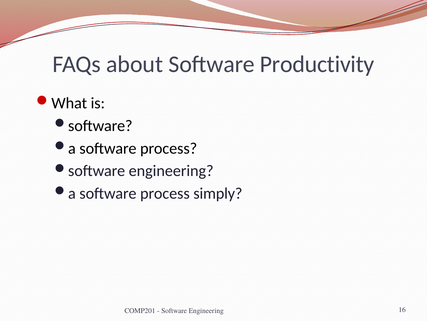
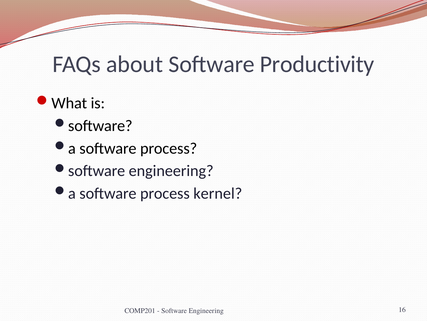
simply: simply -> kernel
